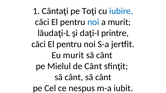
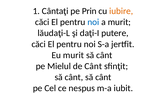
Toţi: Toţi -> Prin
iubire colour: blue -> orange
printre: printre -> putere
